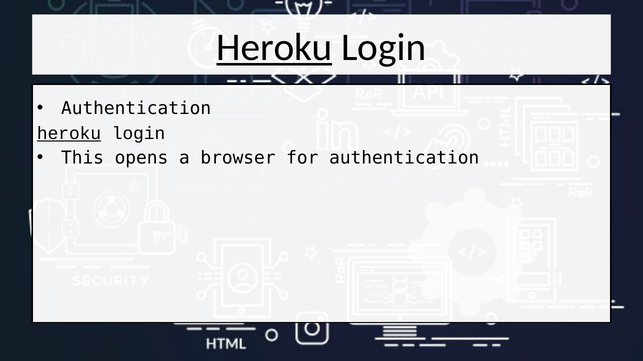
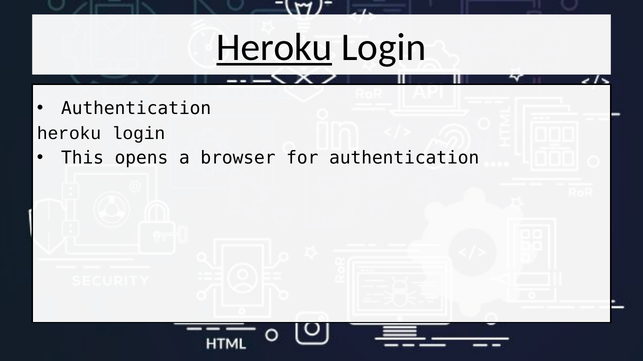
heroku at (69, 133) underline: present -> none
